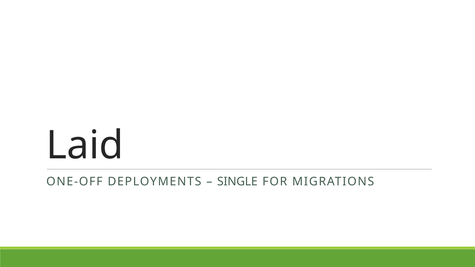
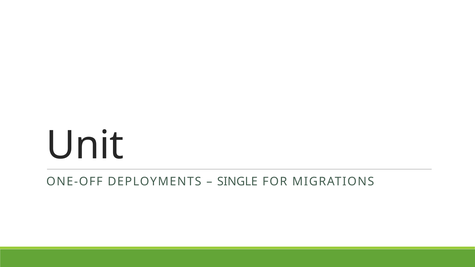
Laid: Laid -> Unit
